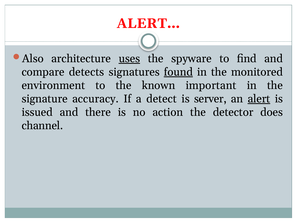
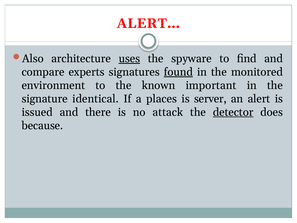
detects: detects -> experts
accuracy: accuracy -> identical
detect: detect -> places
alert underline: present -> none
action: action -> attack
detector underline: none -> present
channel: channel -> because
